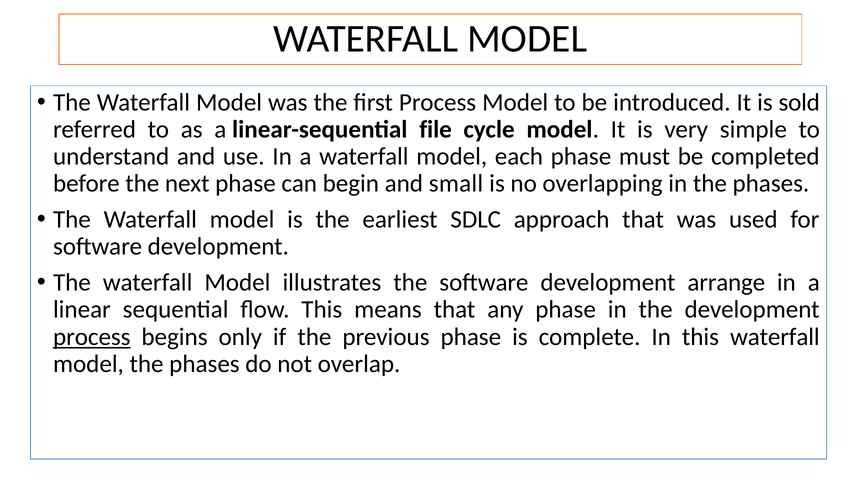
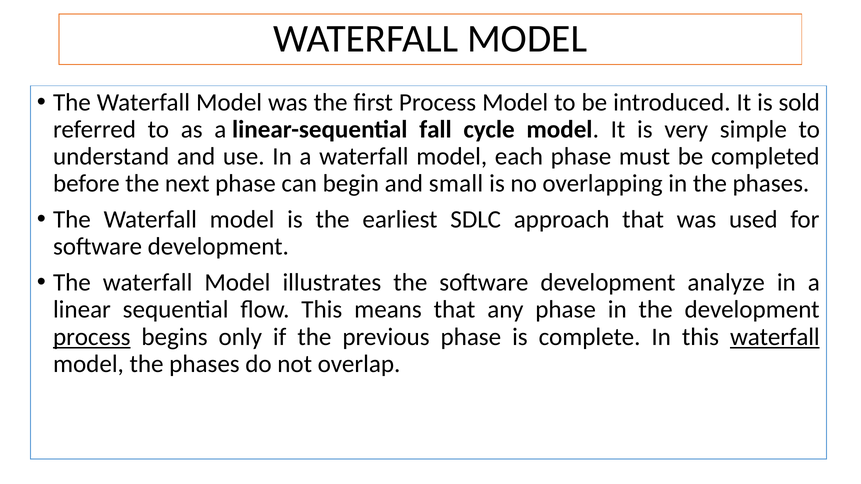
file: file -> fall
arrange: arrange -> analyze
waterfall at (775, 337) underline: none -> present
